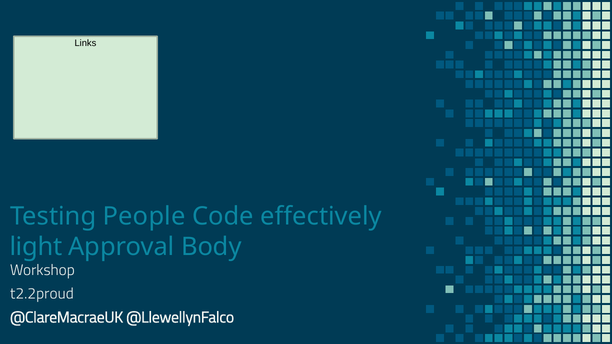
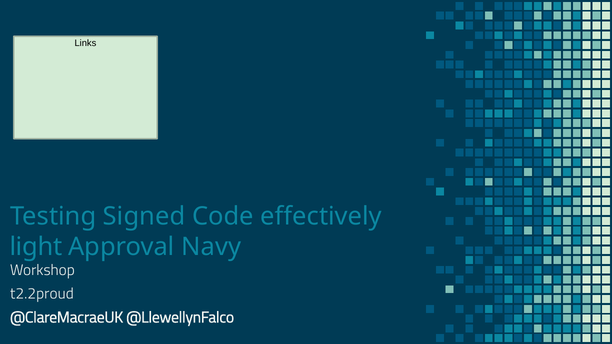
People: People -> Signed
Body: Body -> Navy
